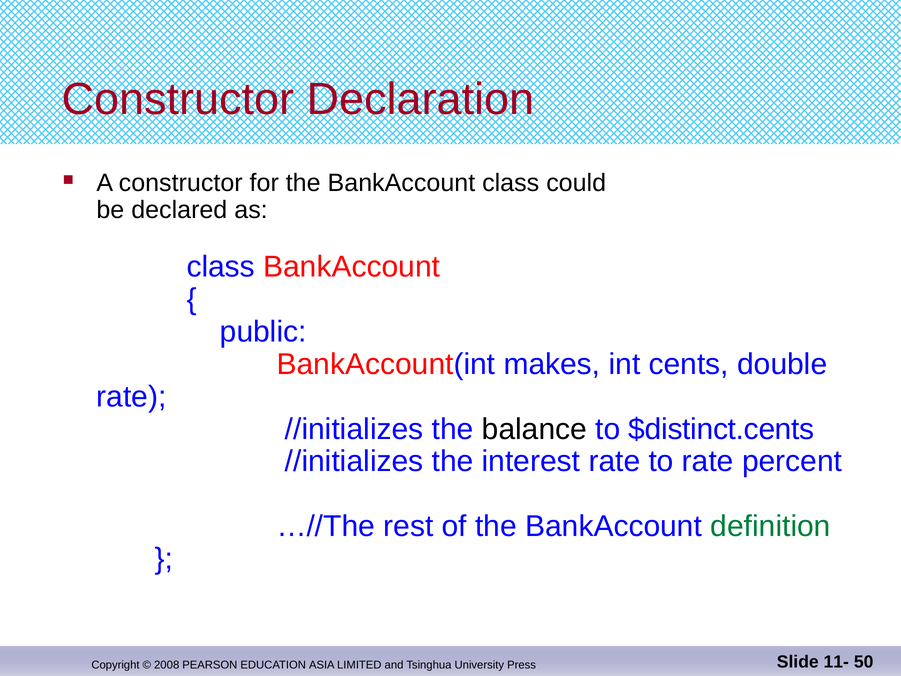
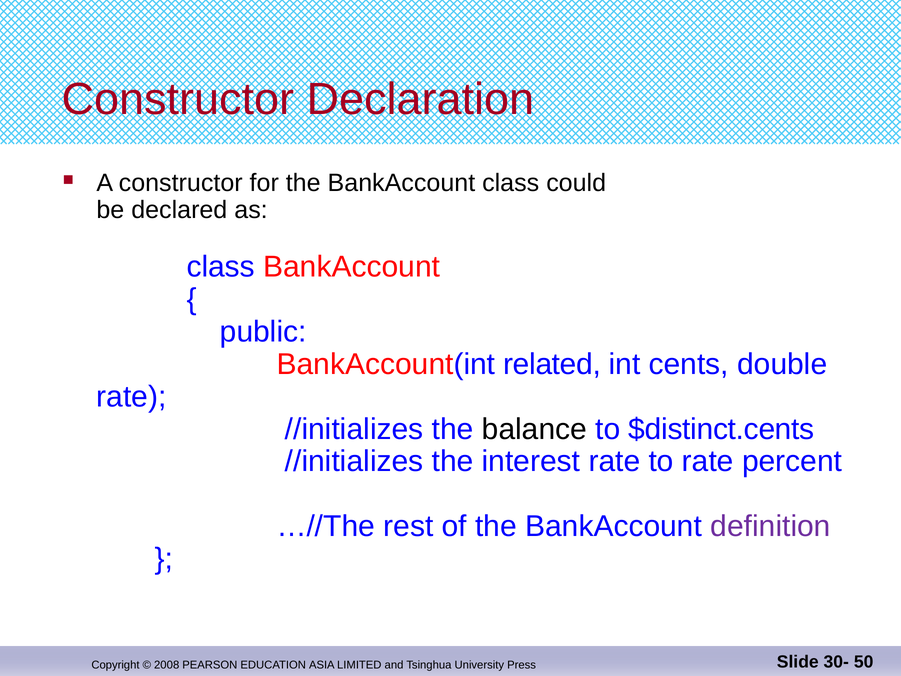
makes: makes -> related
definition colour: green -> purple
11-: 11- -> 30-
